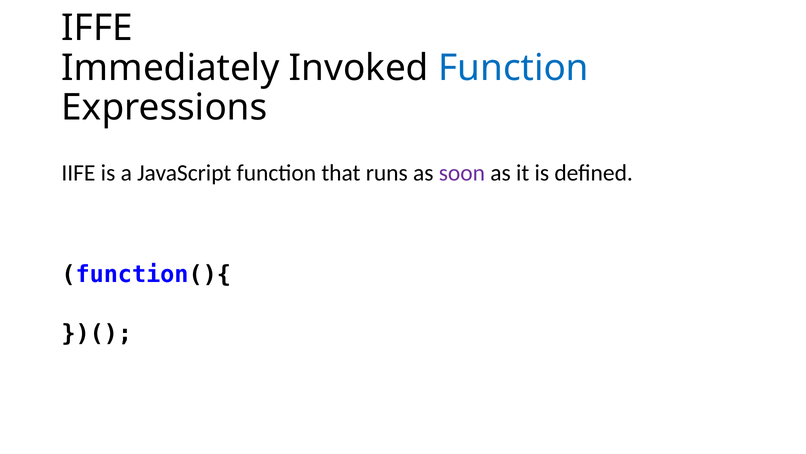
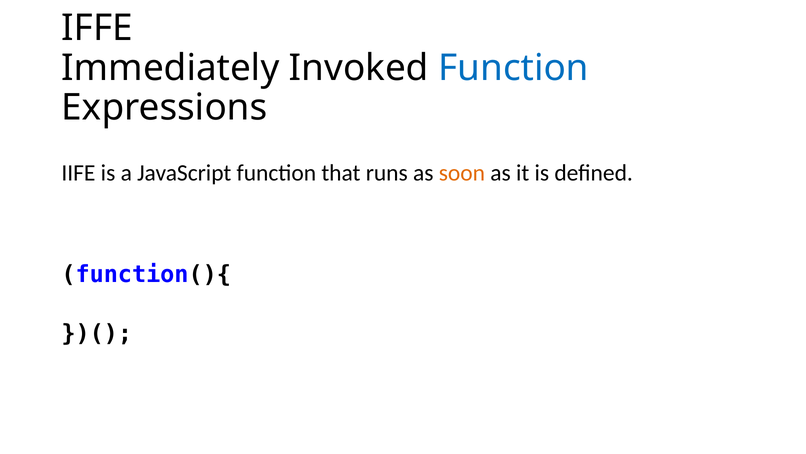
soon colour: purple -> orange
